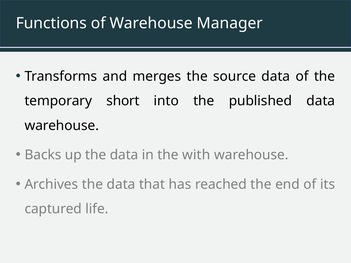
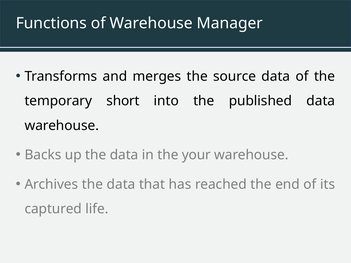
with: with -> your
